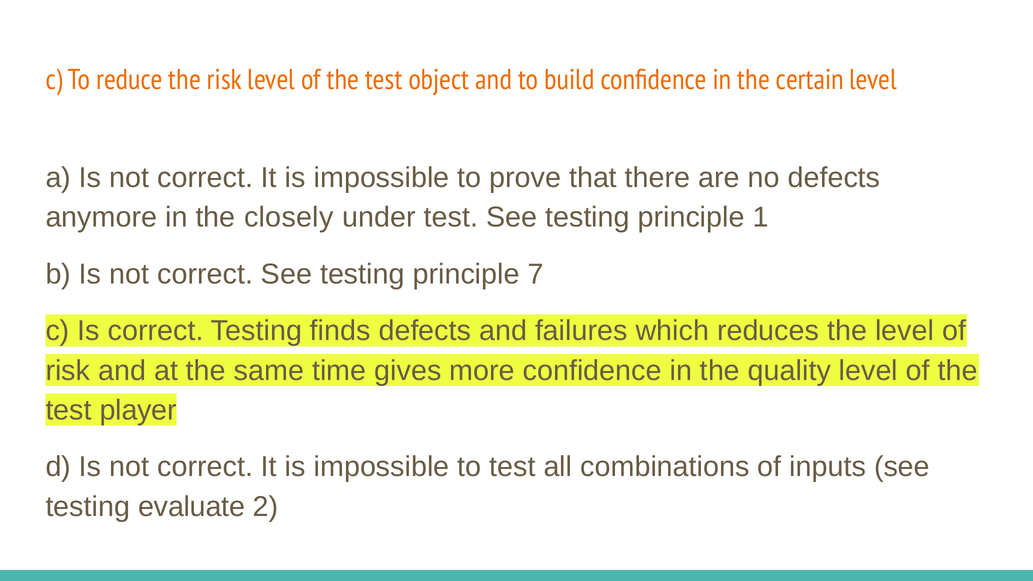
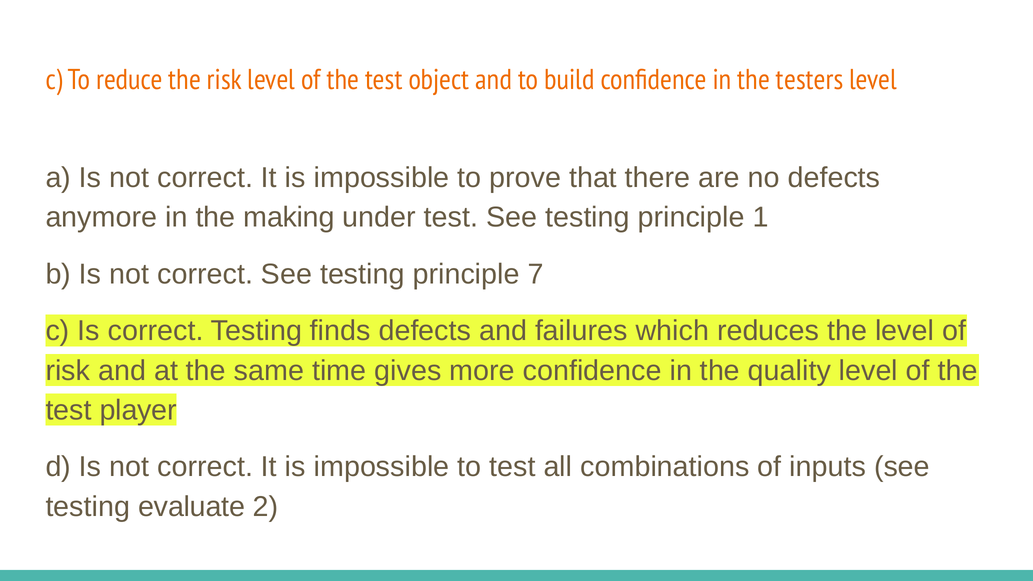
certain: certain -> testers
closely: closely -> making
